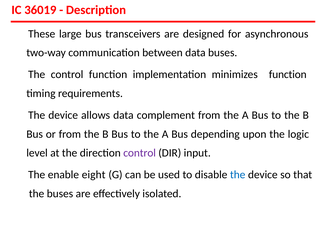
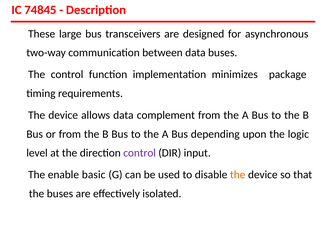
36019: 36019 -> 74845
minimizes function: function -> package
eight: eight -> basic
the at (238, 175) colour: blue -> orange
